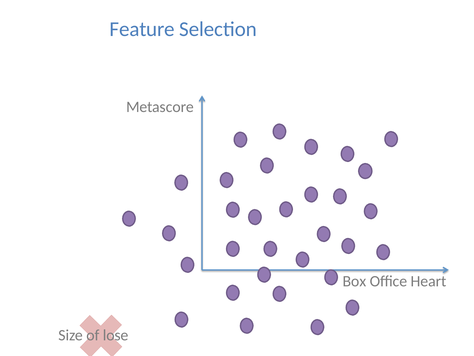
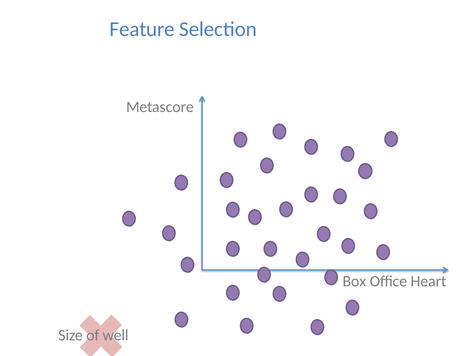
lose: lose -> well
